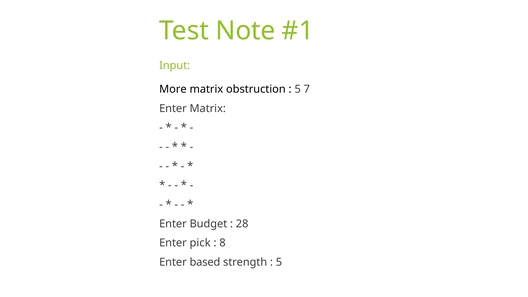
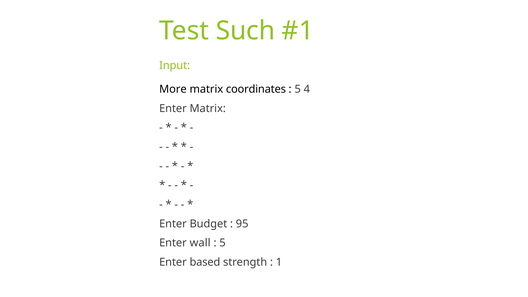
Note: Note -> Such
obstruction: obstruction -> coordinates
7: 7 -> 4
28: 28 -> 95
pick: pick -> wall
8 at (223, 243): 8 -> 5
5 at (279, 262): 5 -> 1
